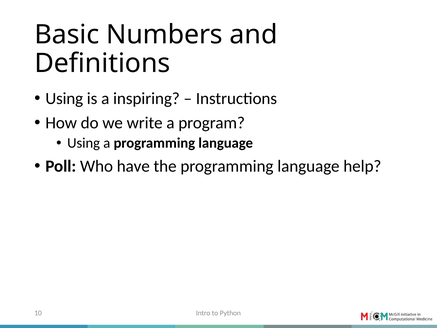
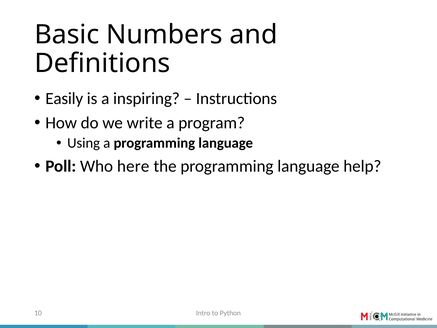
Using at (64, 99): Using -> Easily
have: have -> here
